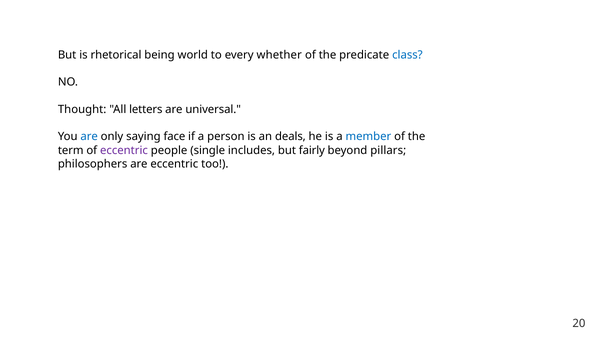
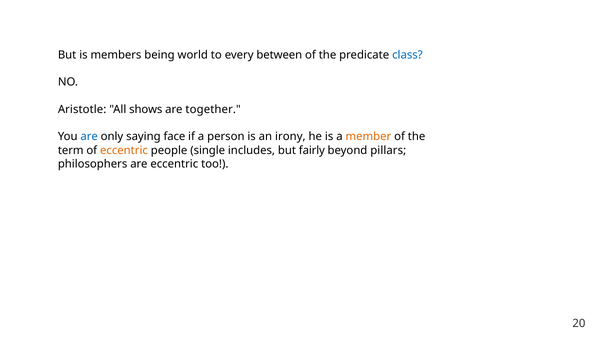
rhetorical: rhetorical -> members
whether: whether -> between
Thought: Thought -> Aristotle
letters: letters -> shows
universal: universal -> together
deals: deals -> irony
member colour: blue -> orange
eccentric at (124, 150) colour: purple -> orange
